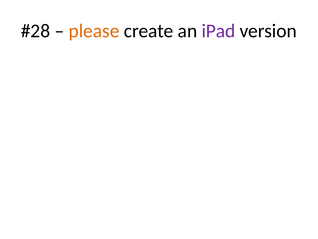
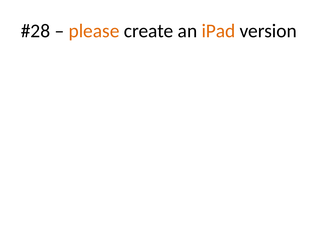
iPad colour: purple -> orange
